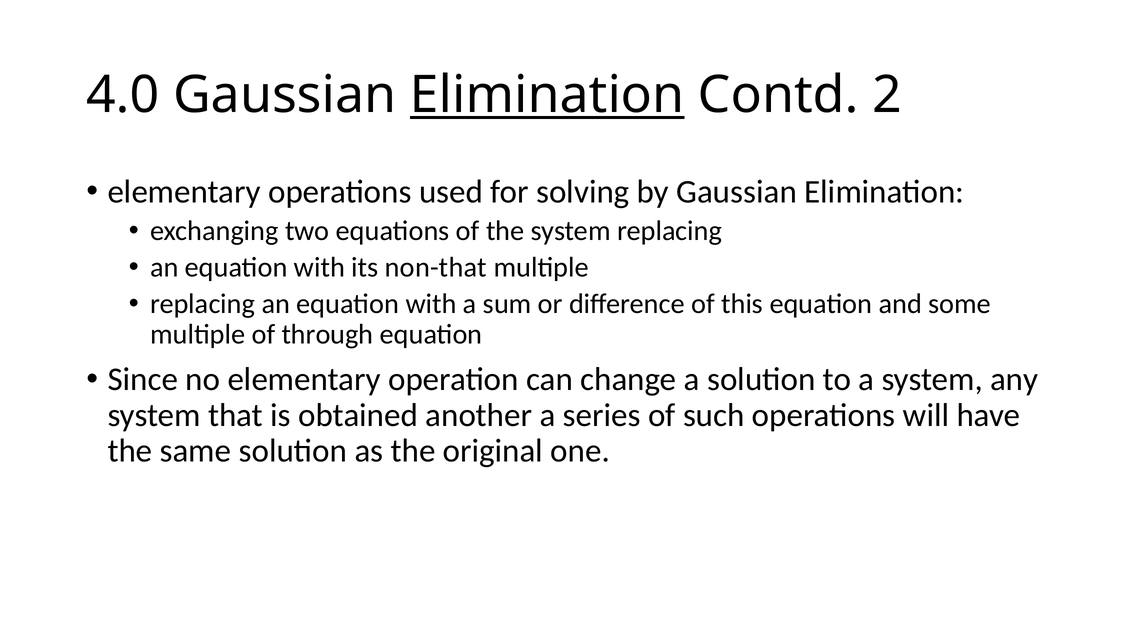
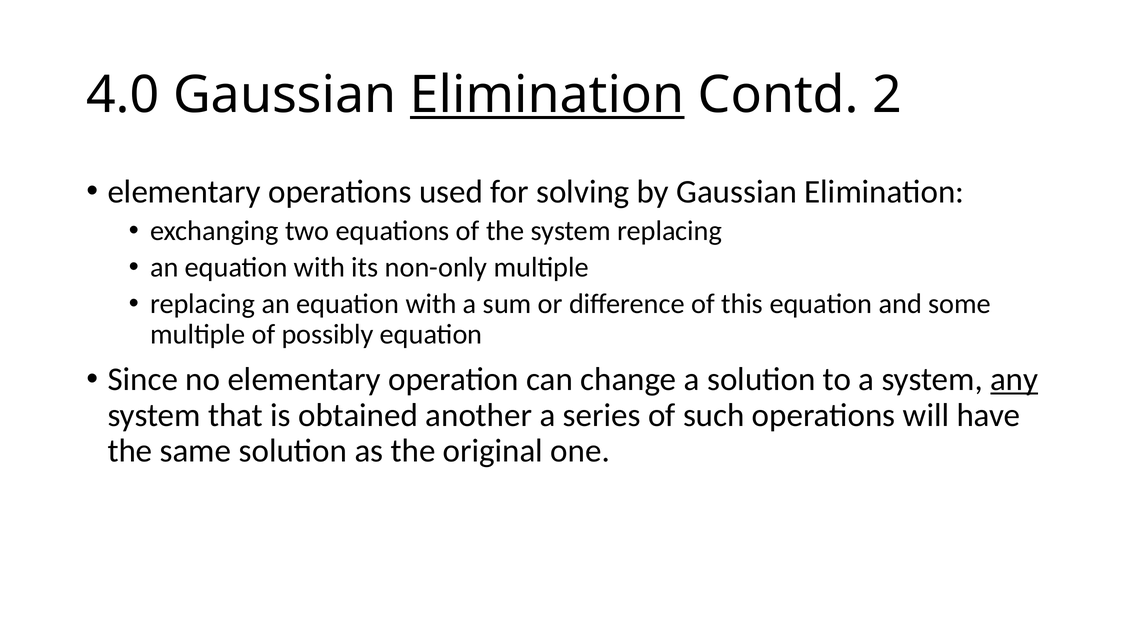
non-that: non-that -> non-only
through: through -> possibly
any underline: none -> present
